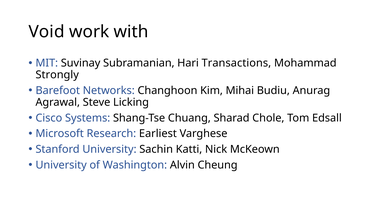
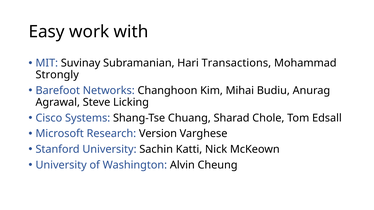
Void: Void -> Easy
Earliest: Earliest -> Version
